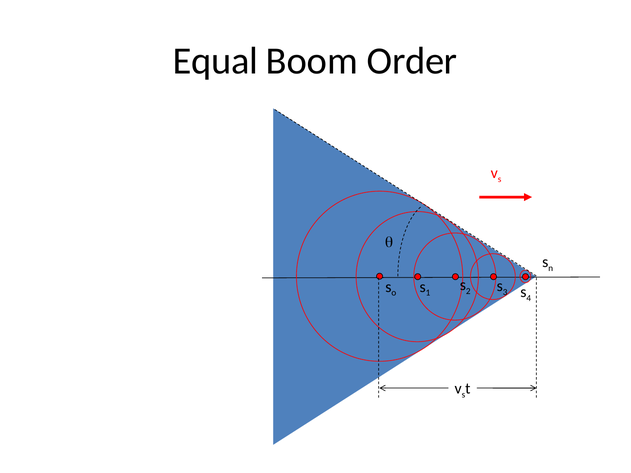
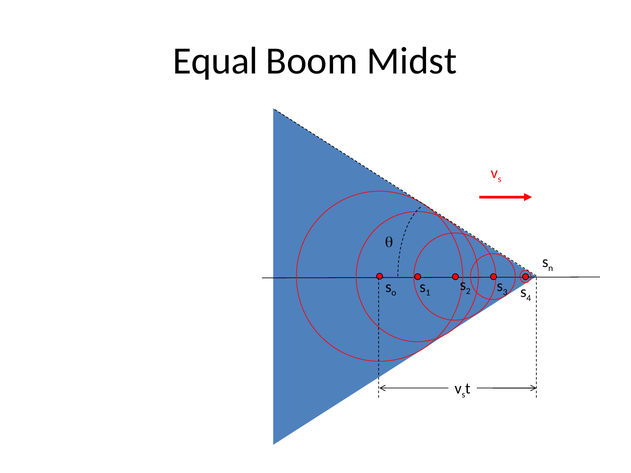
Order: Order -> Midst
